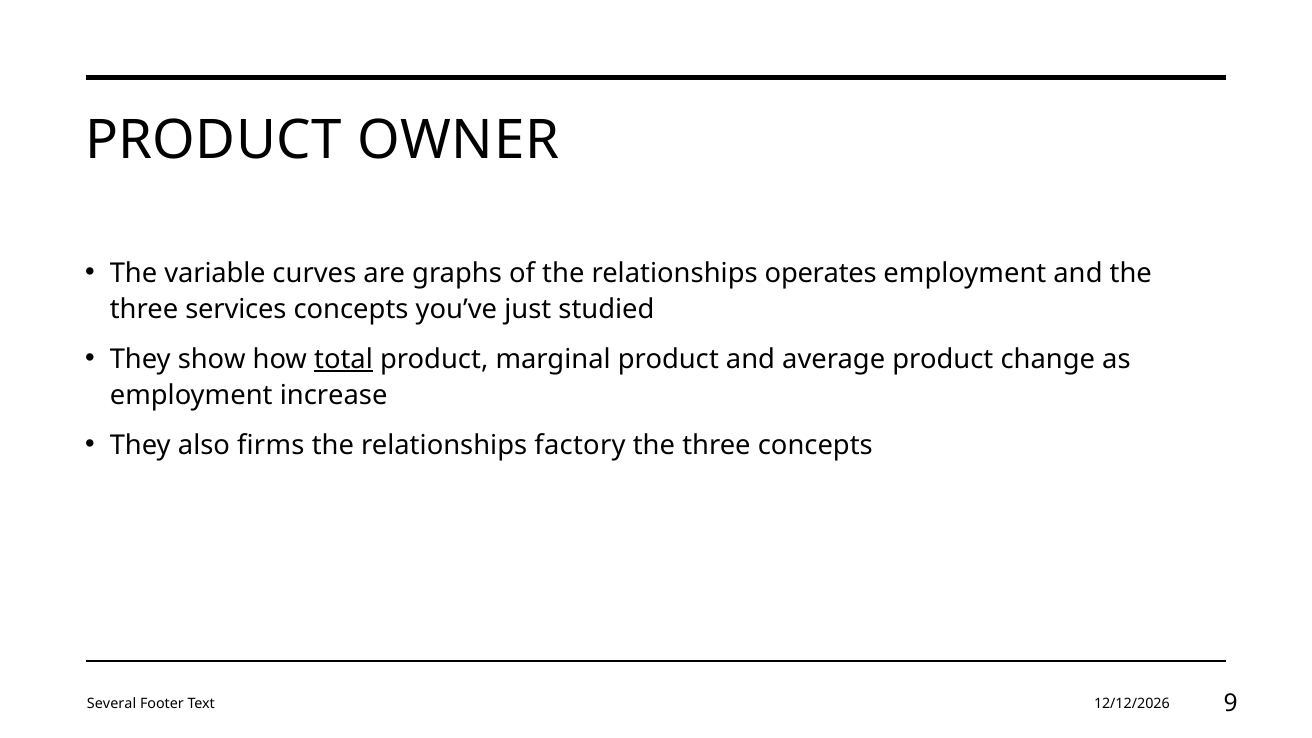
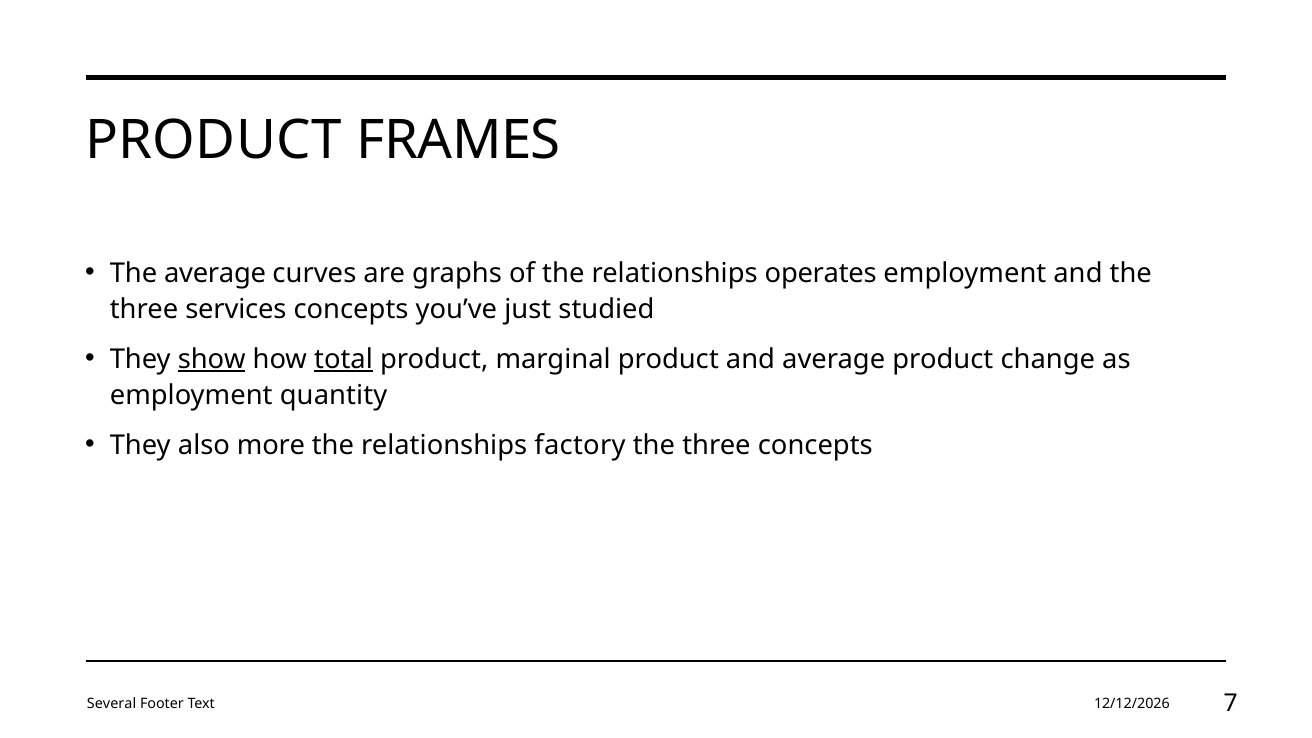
OWNER: OWNER -> FRAMES
The variable: variable -> average
show underline: none -> present
increase: increase -> quantity
firms: firms -> more
9: 9 -> 7
